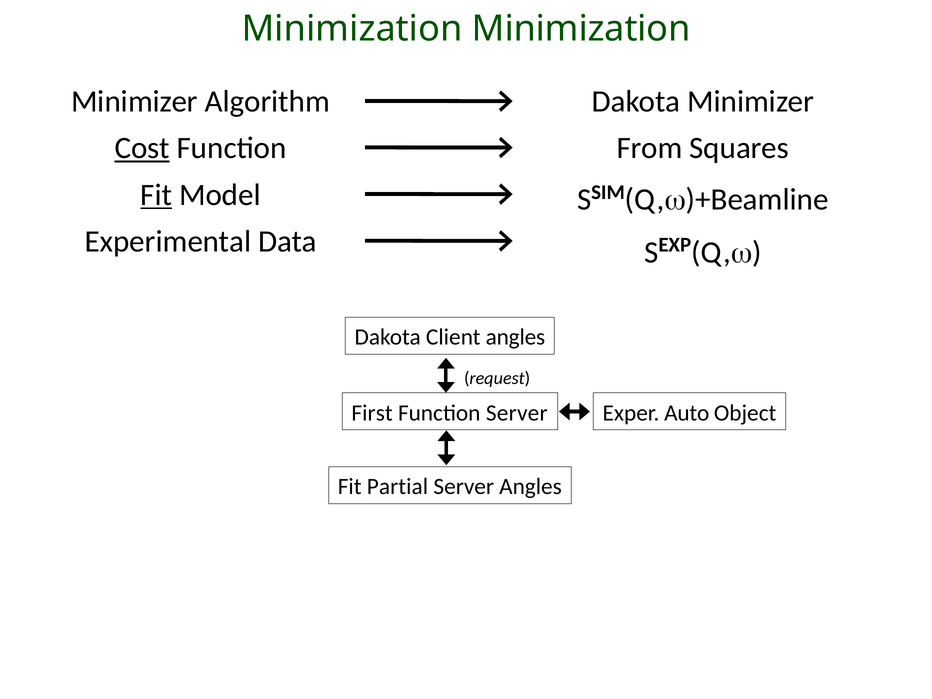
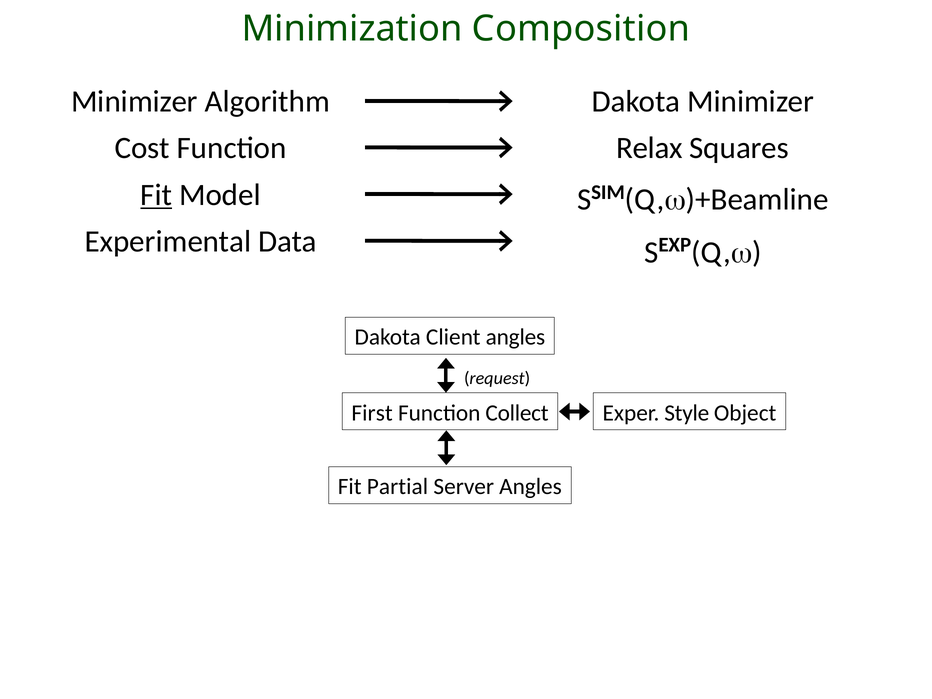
Minimization Minimization: Minimization -> Composition
From: From -> Relax
Cost underline: present -> none
Function Server: Server -> Collect
Auto: Auto -> Style
